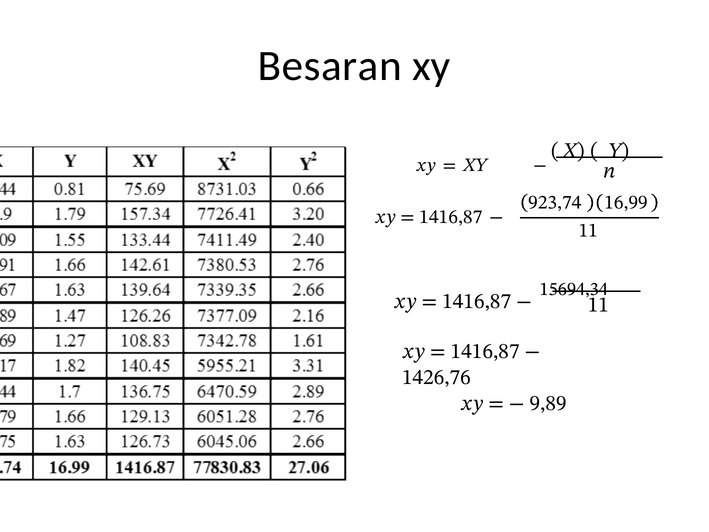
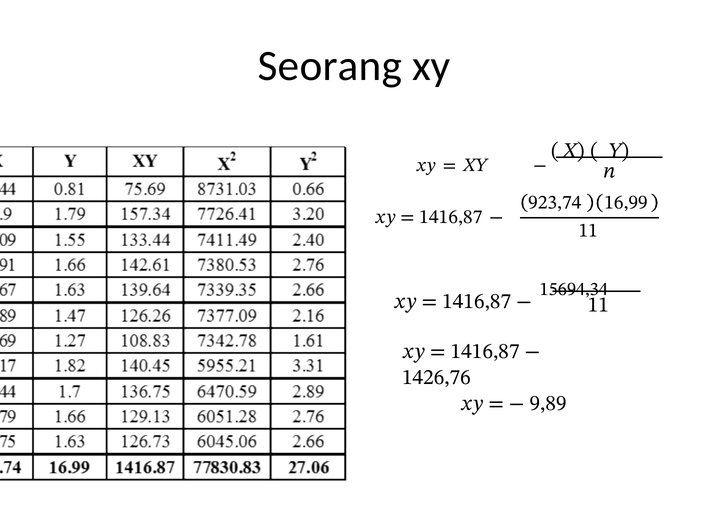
Besaran: Besaran -> Seorang
